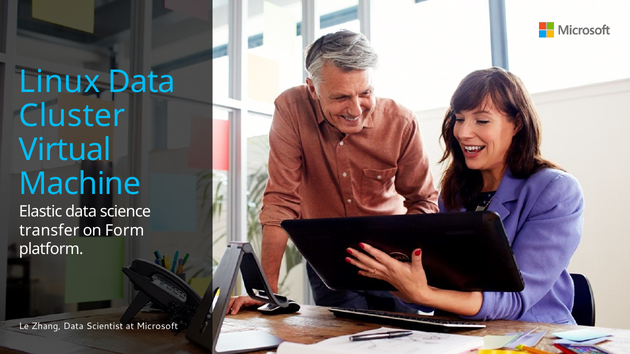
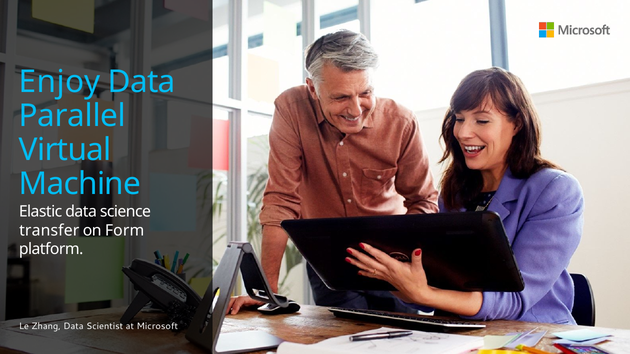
Linux: Linux -> Enjoy
Cluster: Cluster -> Parallel
